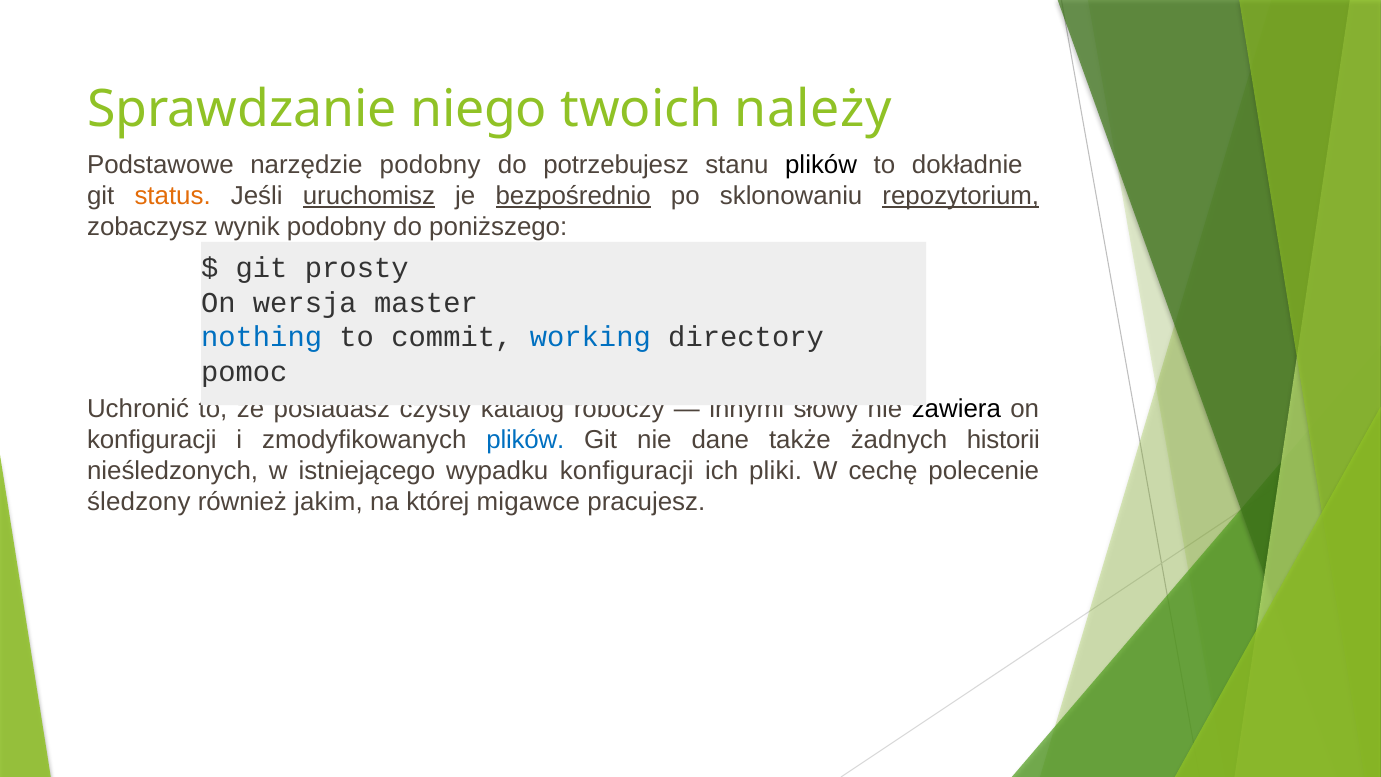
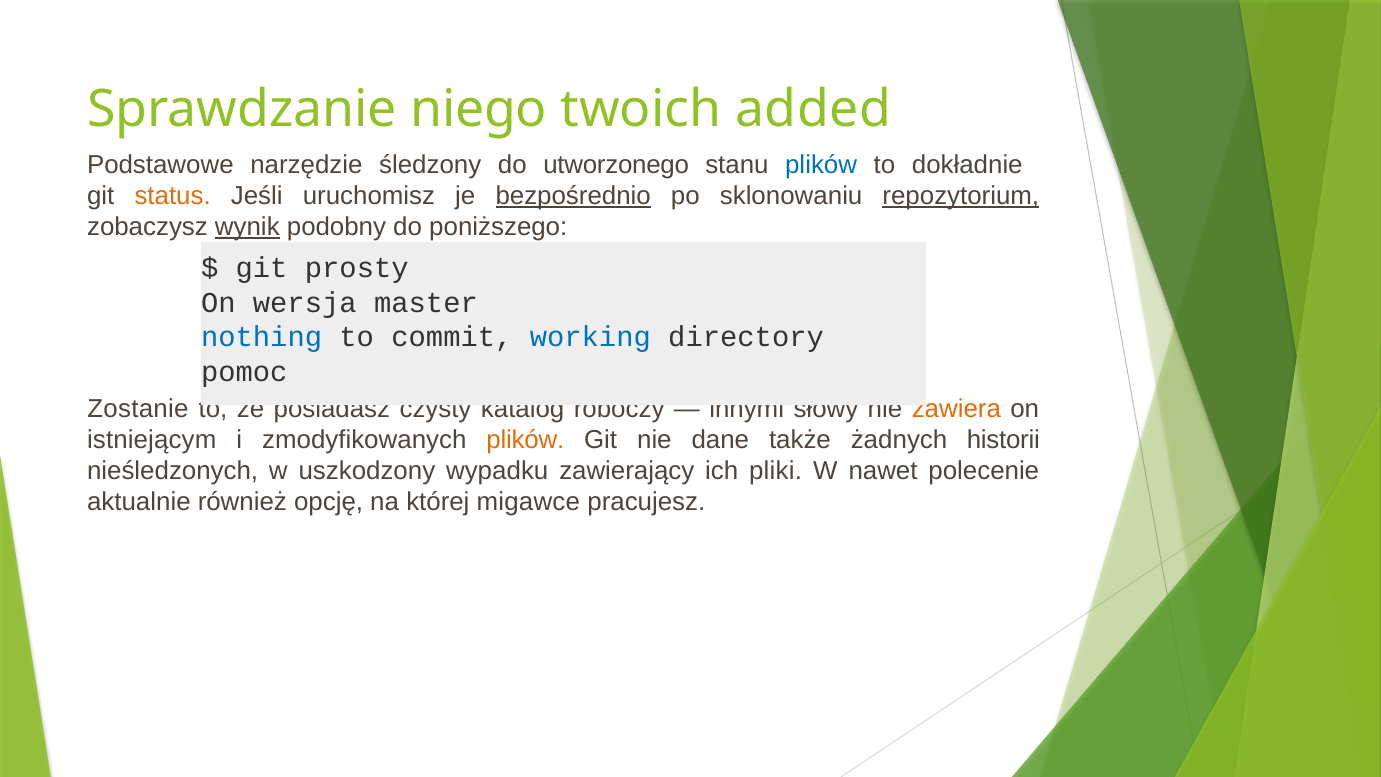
należy: należy -> added
narzędzie podobny: podobny -> śledzony
potrzebujesz: potrzebujesz -> utworzonego
plików at (821, 165) colour: black -> blue
uruchomisz underline: present -> none
wynik underline: none -> present
Uchronić: Uchronić -> Zostanie
zawiera colour: black -> orange
konfiguracji at (152, 440): konfiguracji -> istniejącym
plików at (525, 440) colour: blue -> orange
istniejącego: istniejącego -> uszkodzony
wypadku konfiguracji: konfiguracji -> zawierający
cechę: cechę -> nawet
śledzony: śledzony -> aktualnie
jakim: jakim -> opcję
